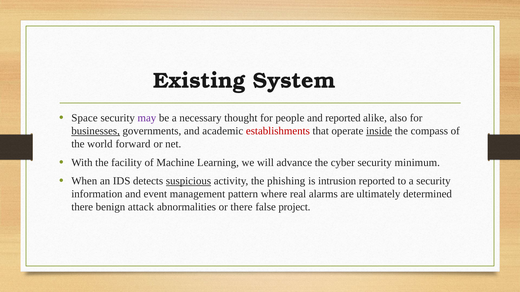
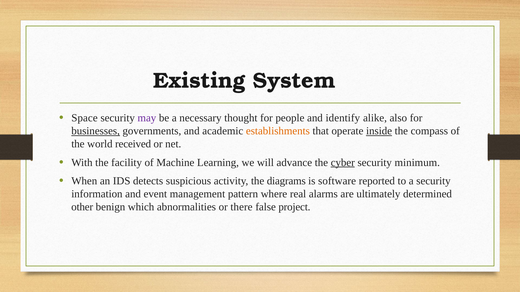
and reported: reported -> identify
establishments colour: red -> orange
forward: forward -> received
cyber underline: none -> present
suspicious underline: present -> none
phishing: phishing -> diagrams
intrusion: intrusion -> software
there at (82, 207): there -> other
attack: attack -> which
